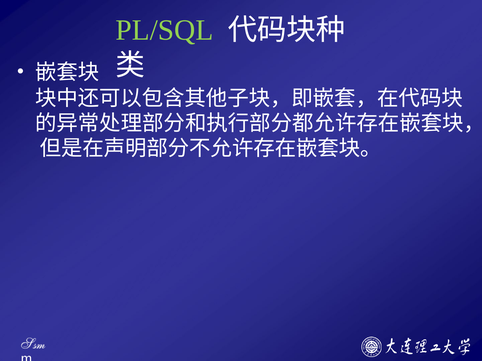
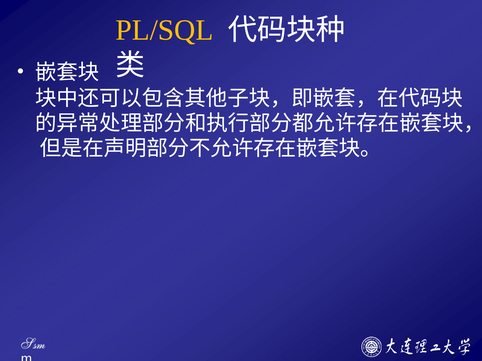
PL/SQL colour: light green -> yellow
